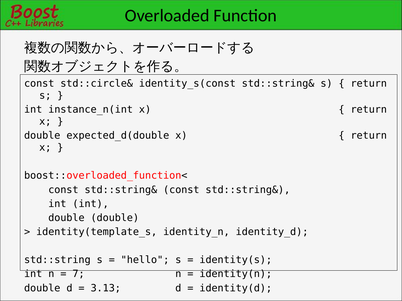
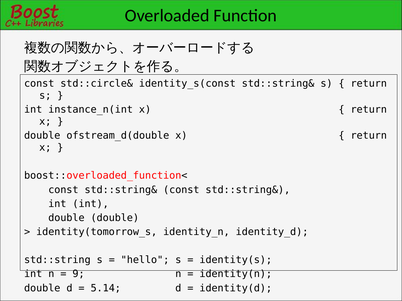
expected_d(double: expected_d(double -> ofstream_d(double
identity(template_s: identity(template_s -> identity(tomorrow_s
7: 7 -> 9
3.13: 3.13 -> 5.14
